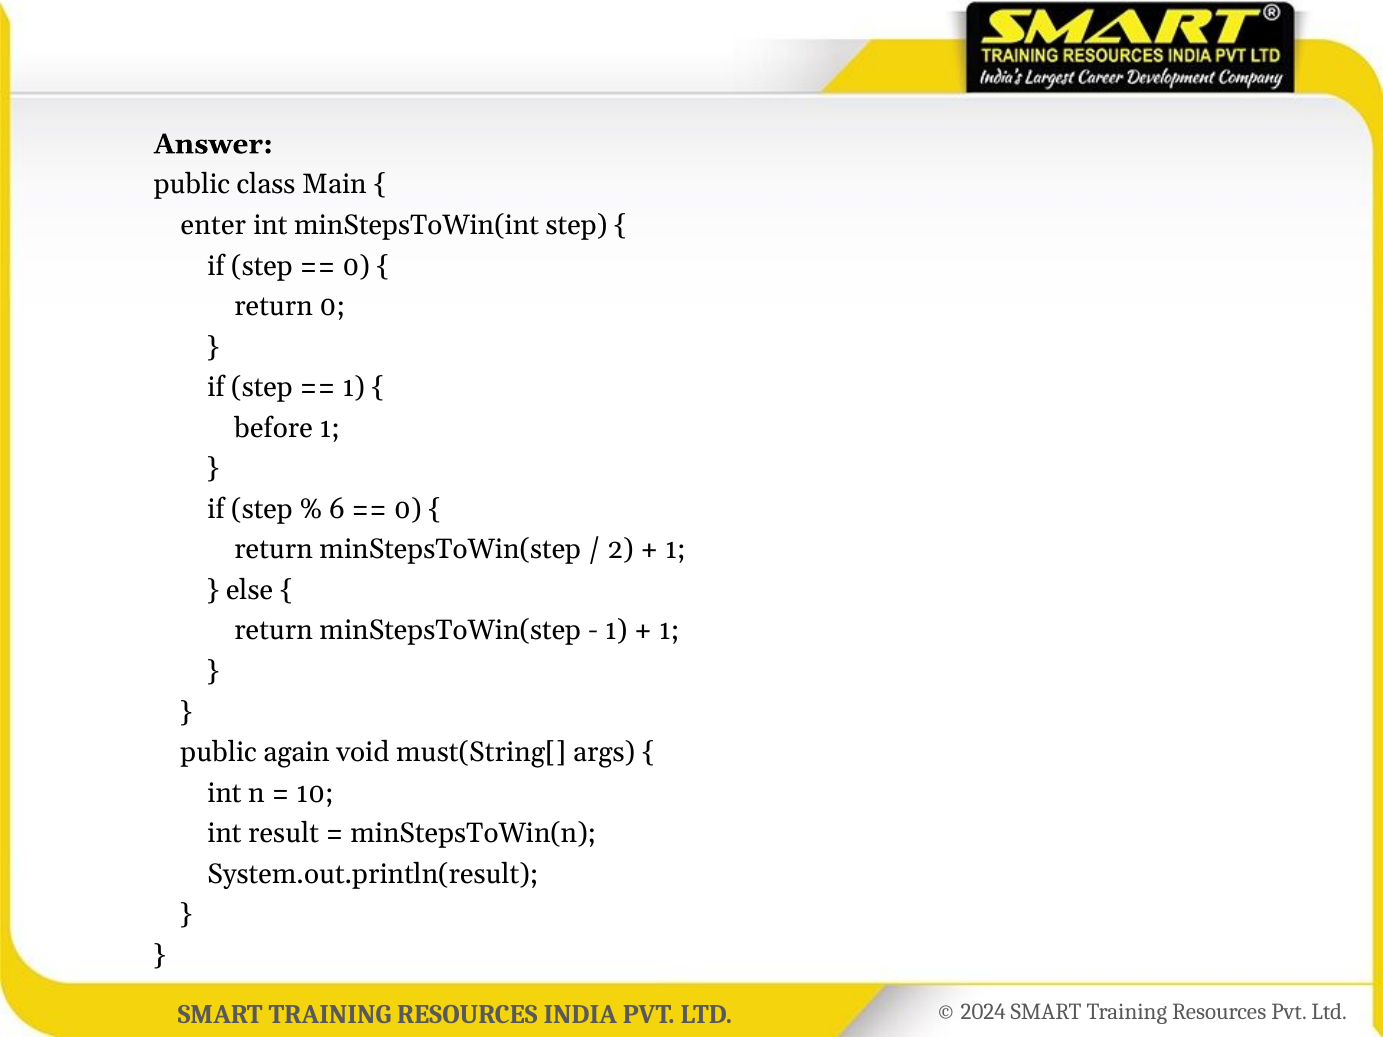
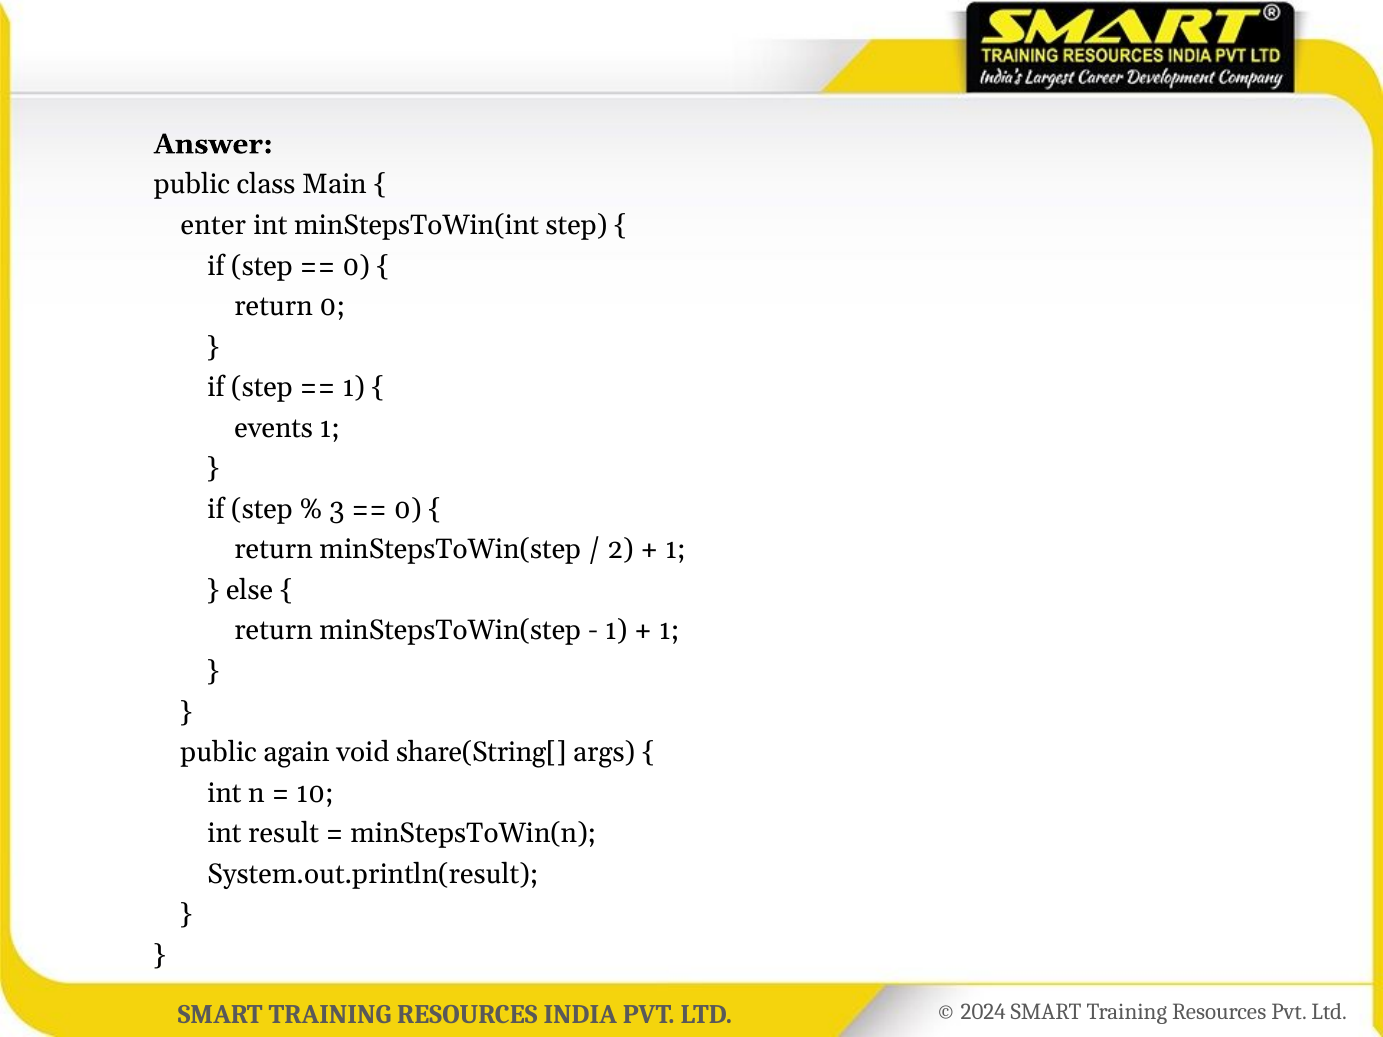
before: before -> events
6: 6 -> 3
must(String[: must(String[ -> share(String[
